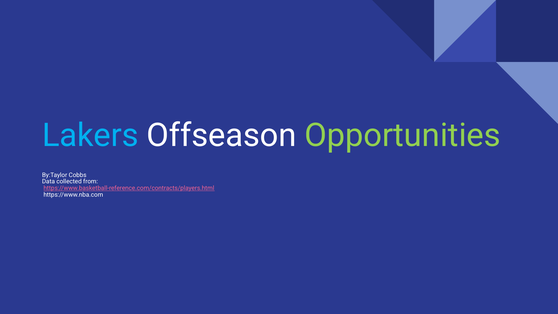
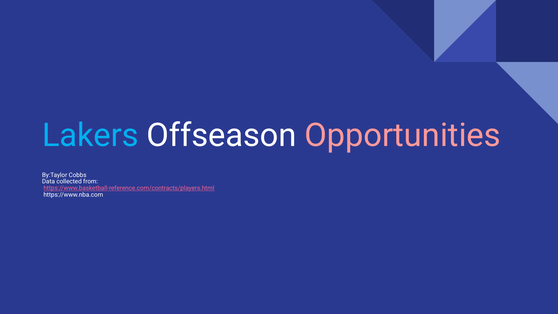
Opportunities colour: light green -> pink
